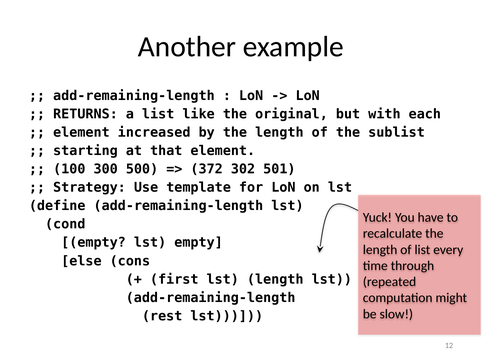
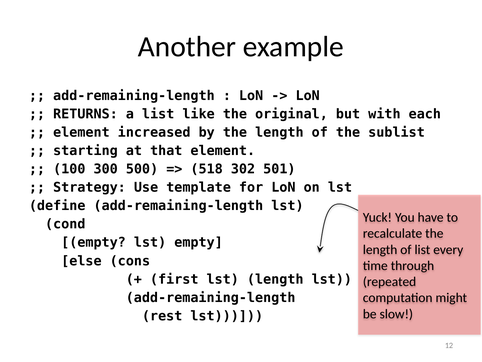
372: 372 -> 518
